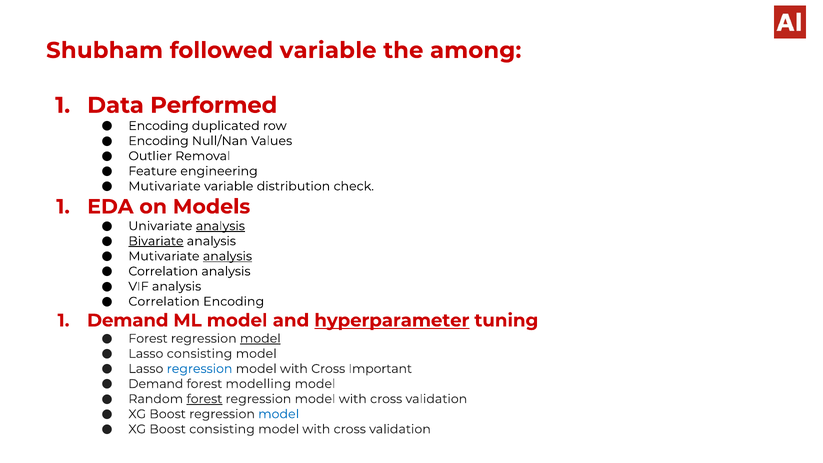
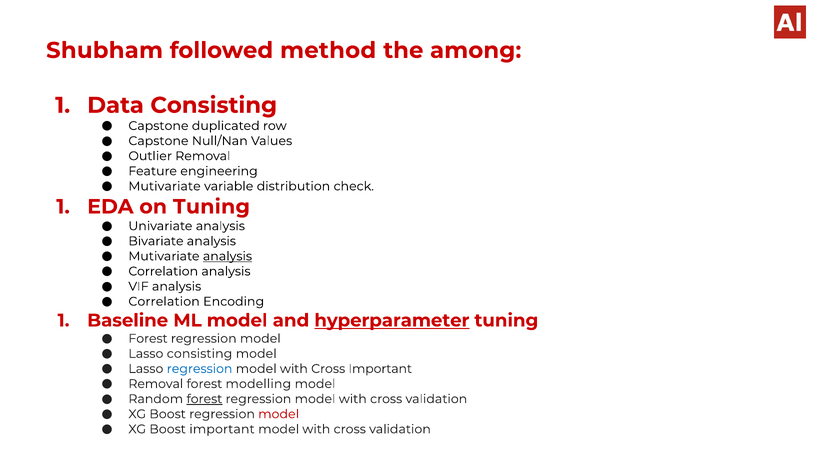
followed variable: variable -> method
Data Performed: Performed -> Consisting
Encoding at (159, 126): Encoding -> Capstone
Encoding at (159, 141): Encoding -> Capstone
on Models: Models -> Tuning
analysis at (220, 226) underline: present -> none
Bivariate underline: present -> none
Demand at (128, 320): Demand -> Baseline
model at (260, 339) underline: present -> none
Demand at (156, 384): Demand -> Removal
model at (279, 414) colour: blue -> red
Boost consisting: consisting -> important
